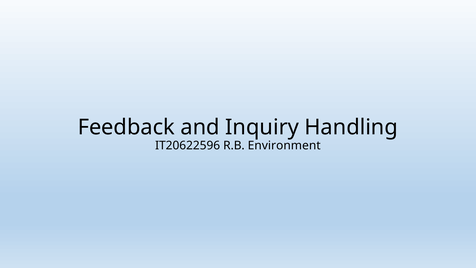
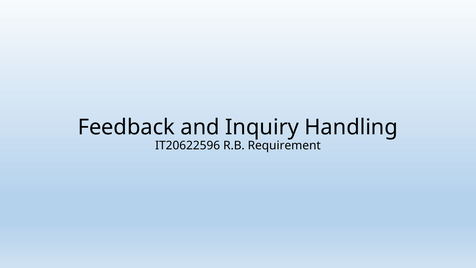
Environment: Environment -> Requirement
